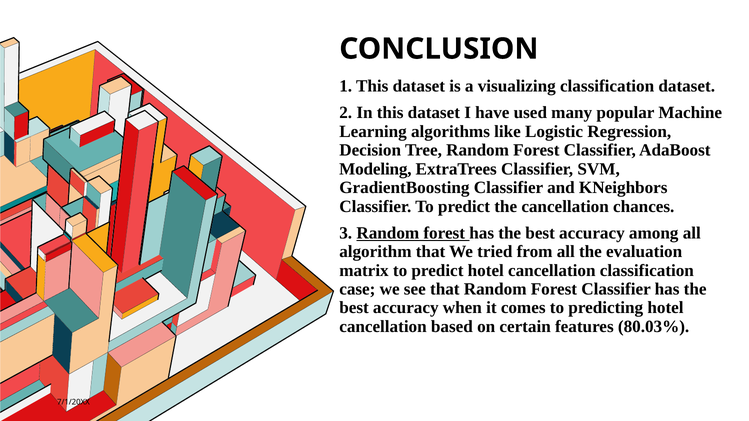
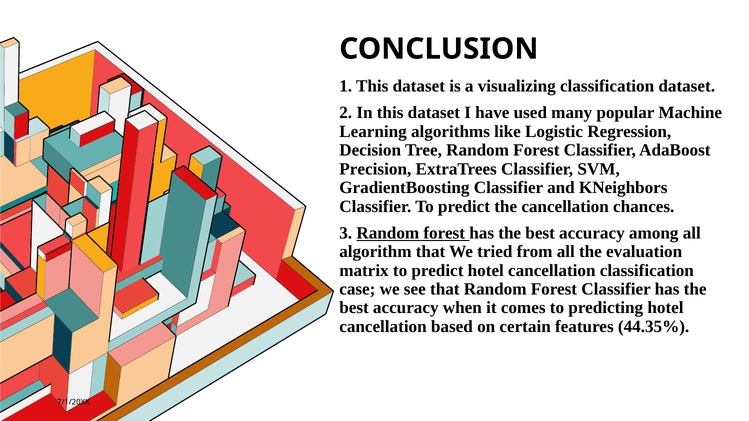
Modeling: Modeling -> Precision
80.03%: 80.03% -> 44.35%
